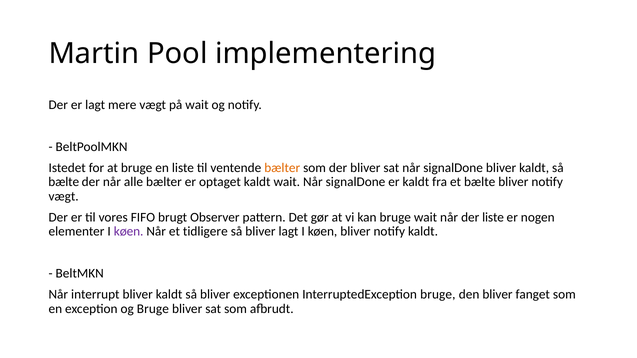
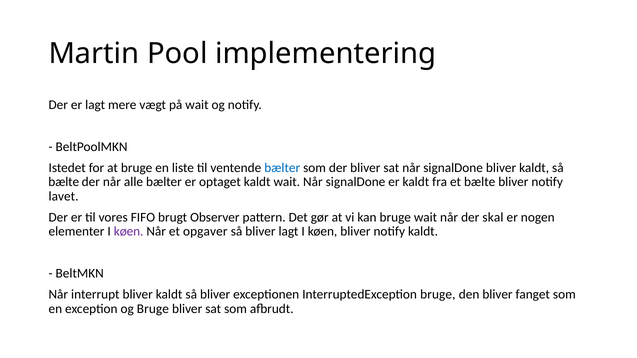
bælter at (282, 168) colour: orange -> blue
vægt at (64, 196): vægt -> lavet
der liste: liste -> skal
tidligere: tidligere -> opgaver
